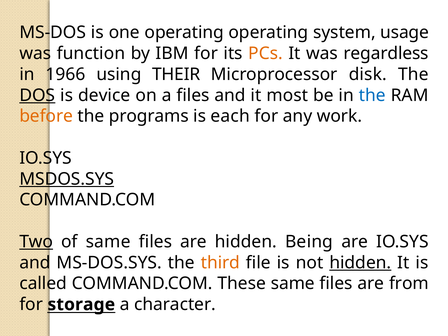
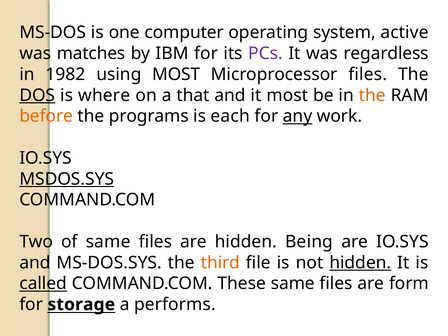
one operating: operating -> computer
usage: usage -> active
function: function -> matches
PCs colour: orange -> purple
1966: 1966 -> 1982
using THEIR: THEIR -> MOST
Microprocessor disk: disk -> files
device: device -> where
a files: files -> that
the at (372, 95) colour: blue -> orange
any underline: none -> present
Two underline: present -> none
called underline: none -> present
from: from -> form
character: character -> performs
